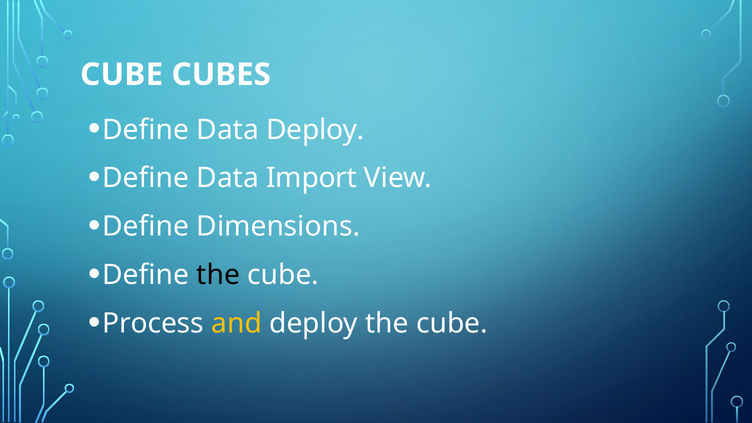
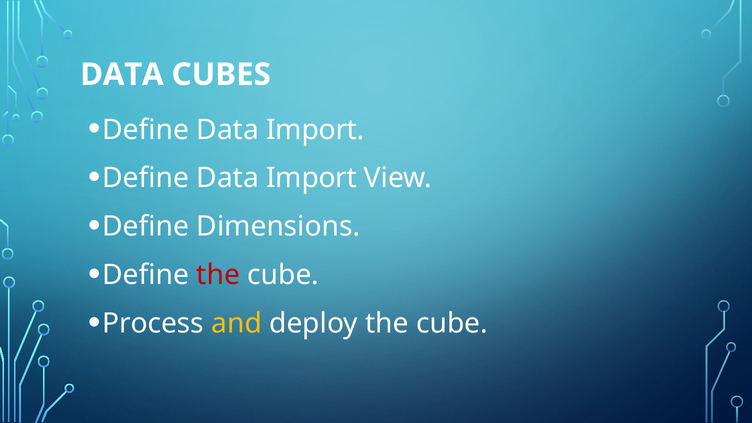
CUBE at (122, 75): CUBE -> DATA
Deploy at (315, 130): Deploy -> Import
the at (218, 275) colour: black -> red
